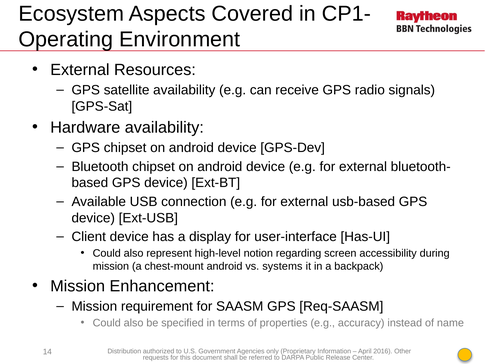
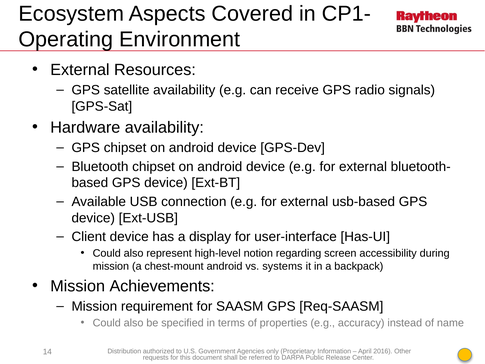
Enhancement: Enhancement -> Achievements
